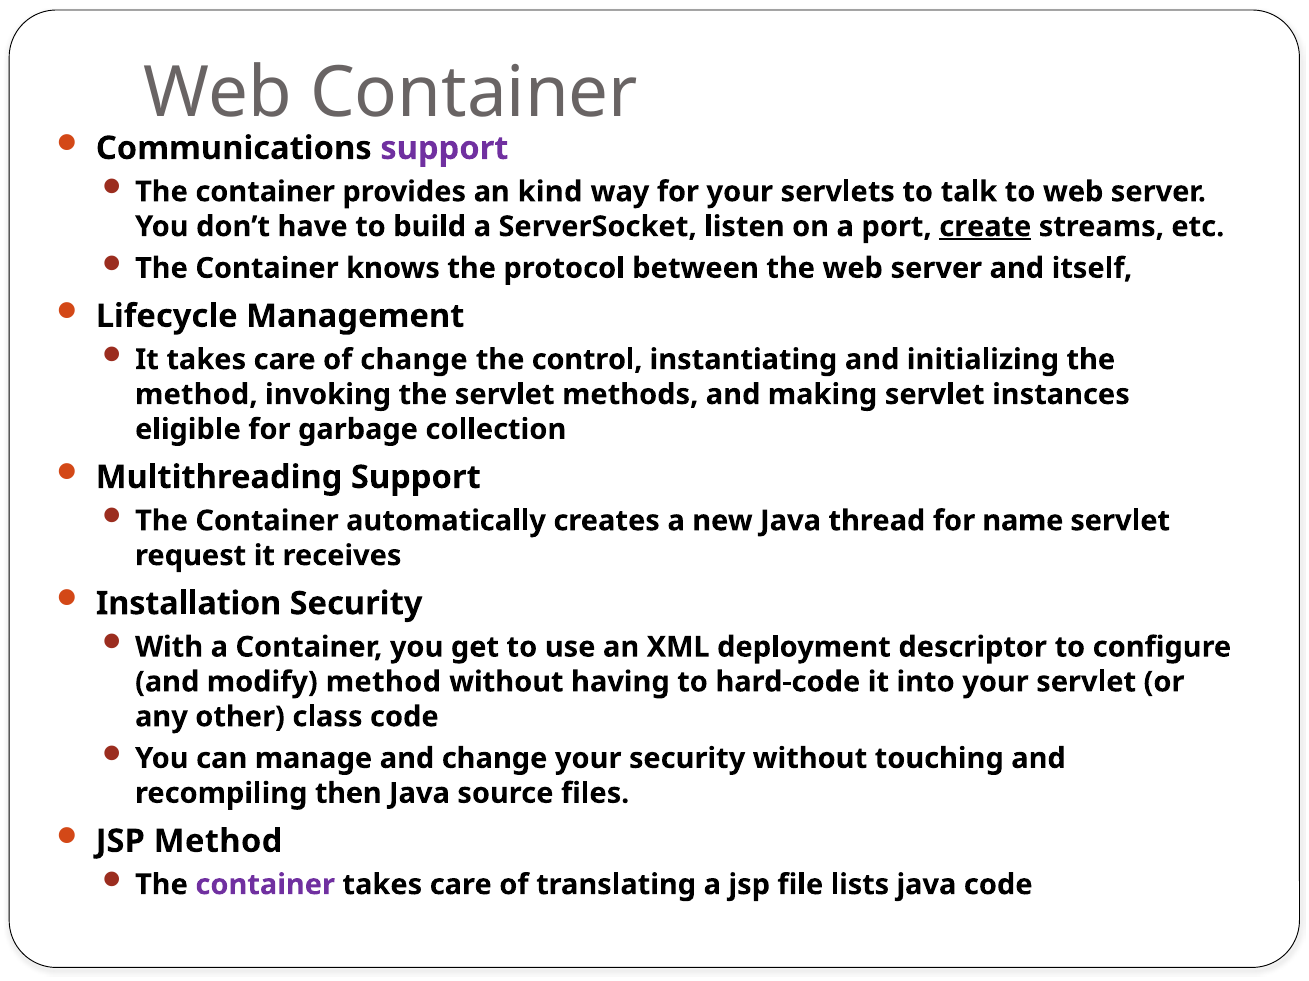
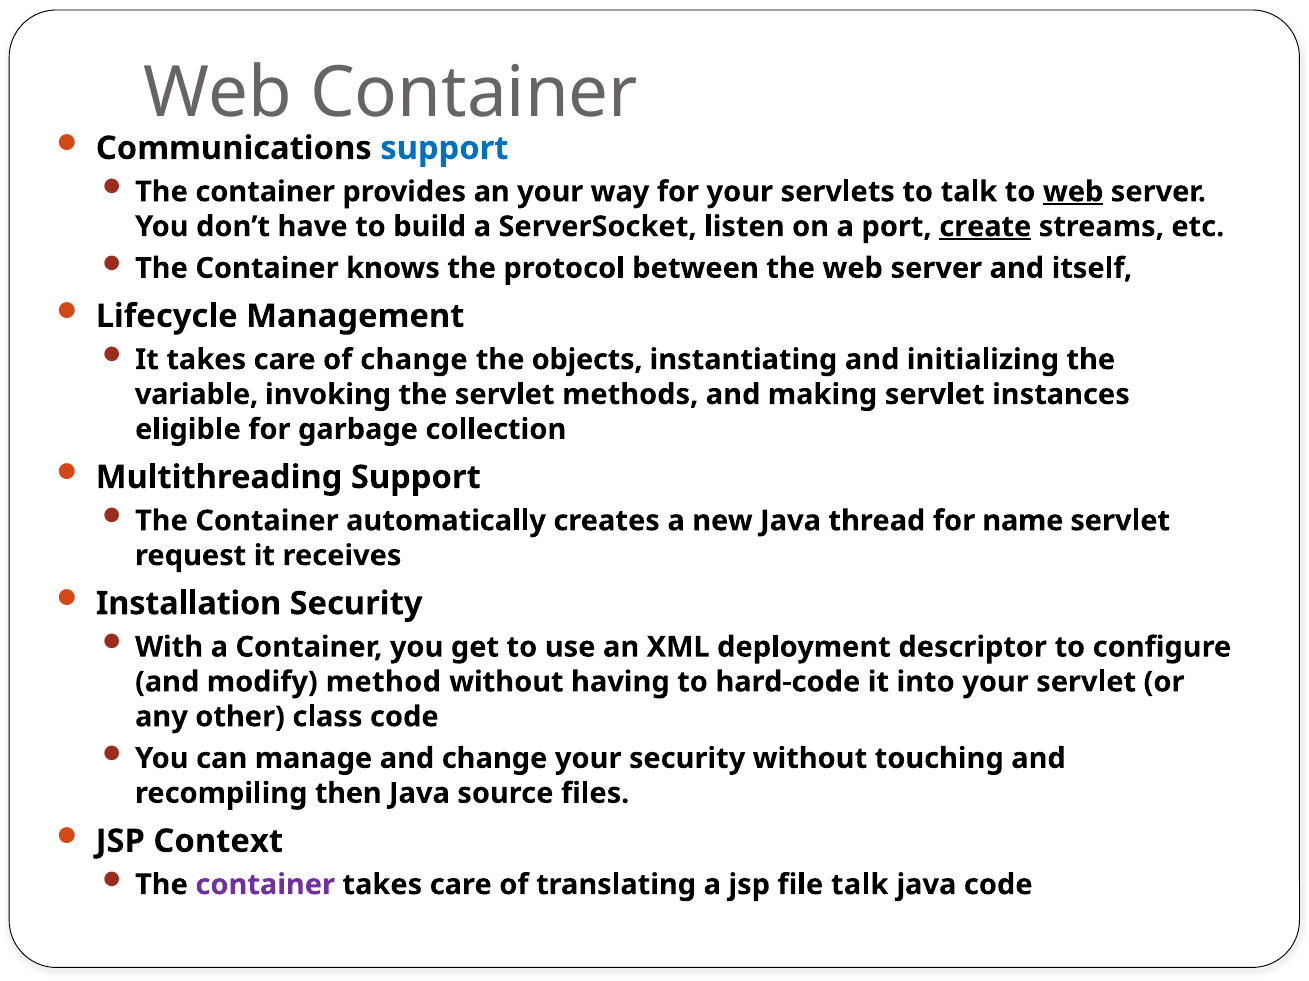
support at (444, 148) colour: purple -> blue
an kind: kind -> your
web at (1073, 192) underline: none -> present
control: control -> objects
method at (196, 395): method -> variable
JSP Method: Method -> Context
file lists: lists -> talk
